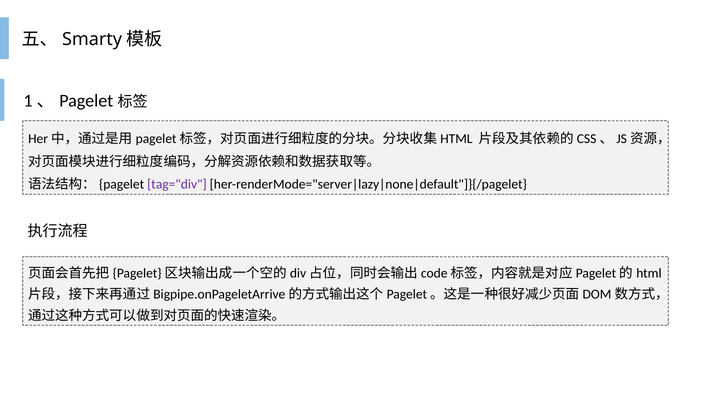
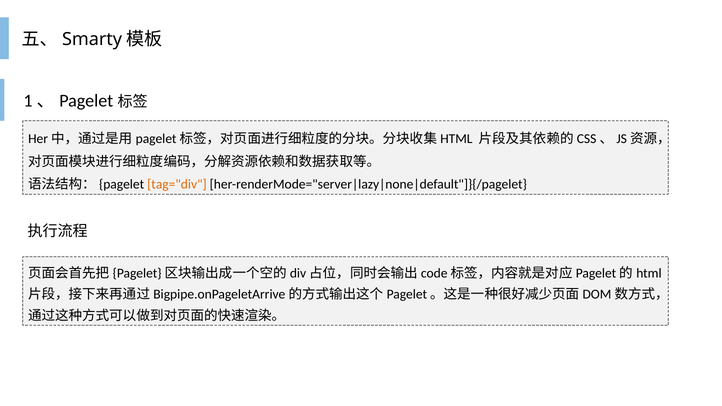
tag="div colour: purple -> orange
